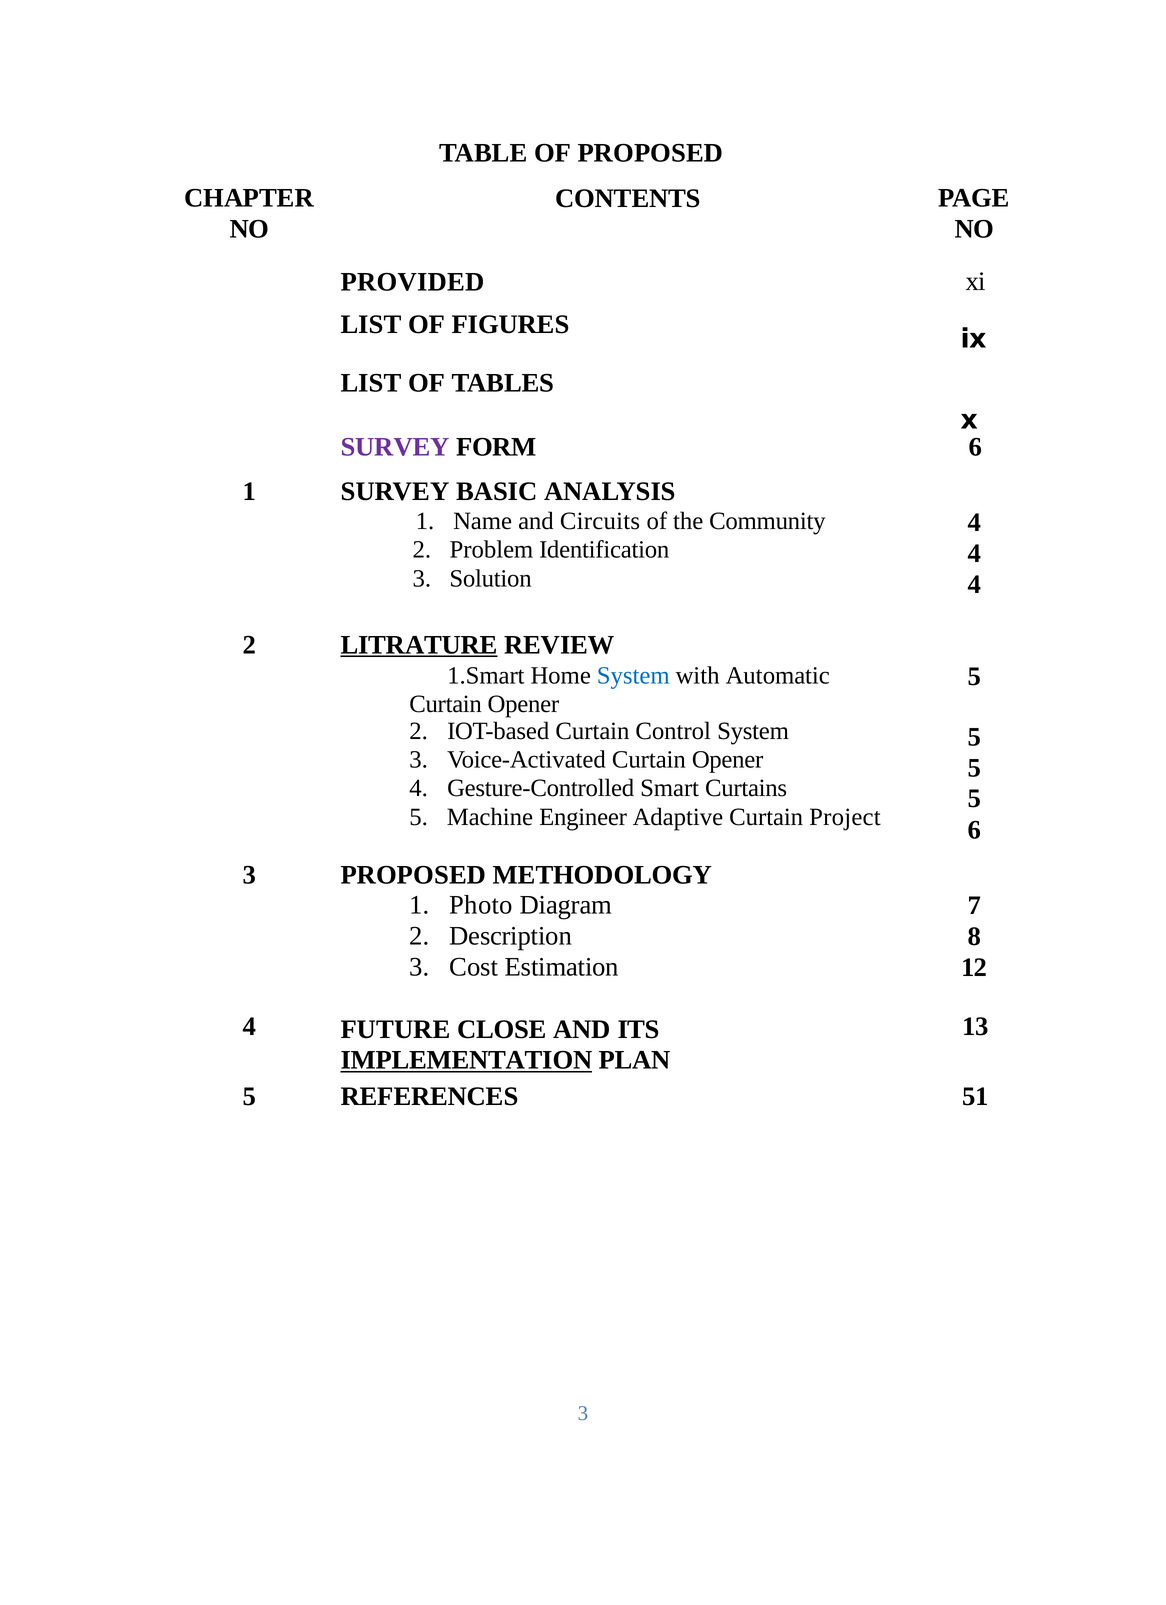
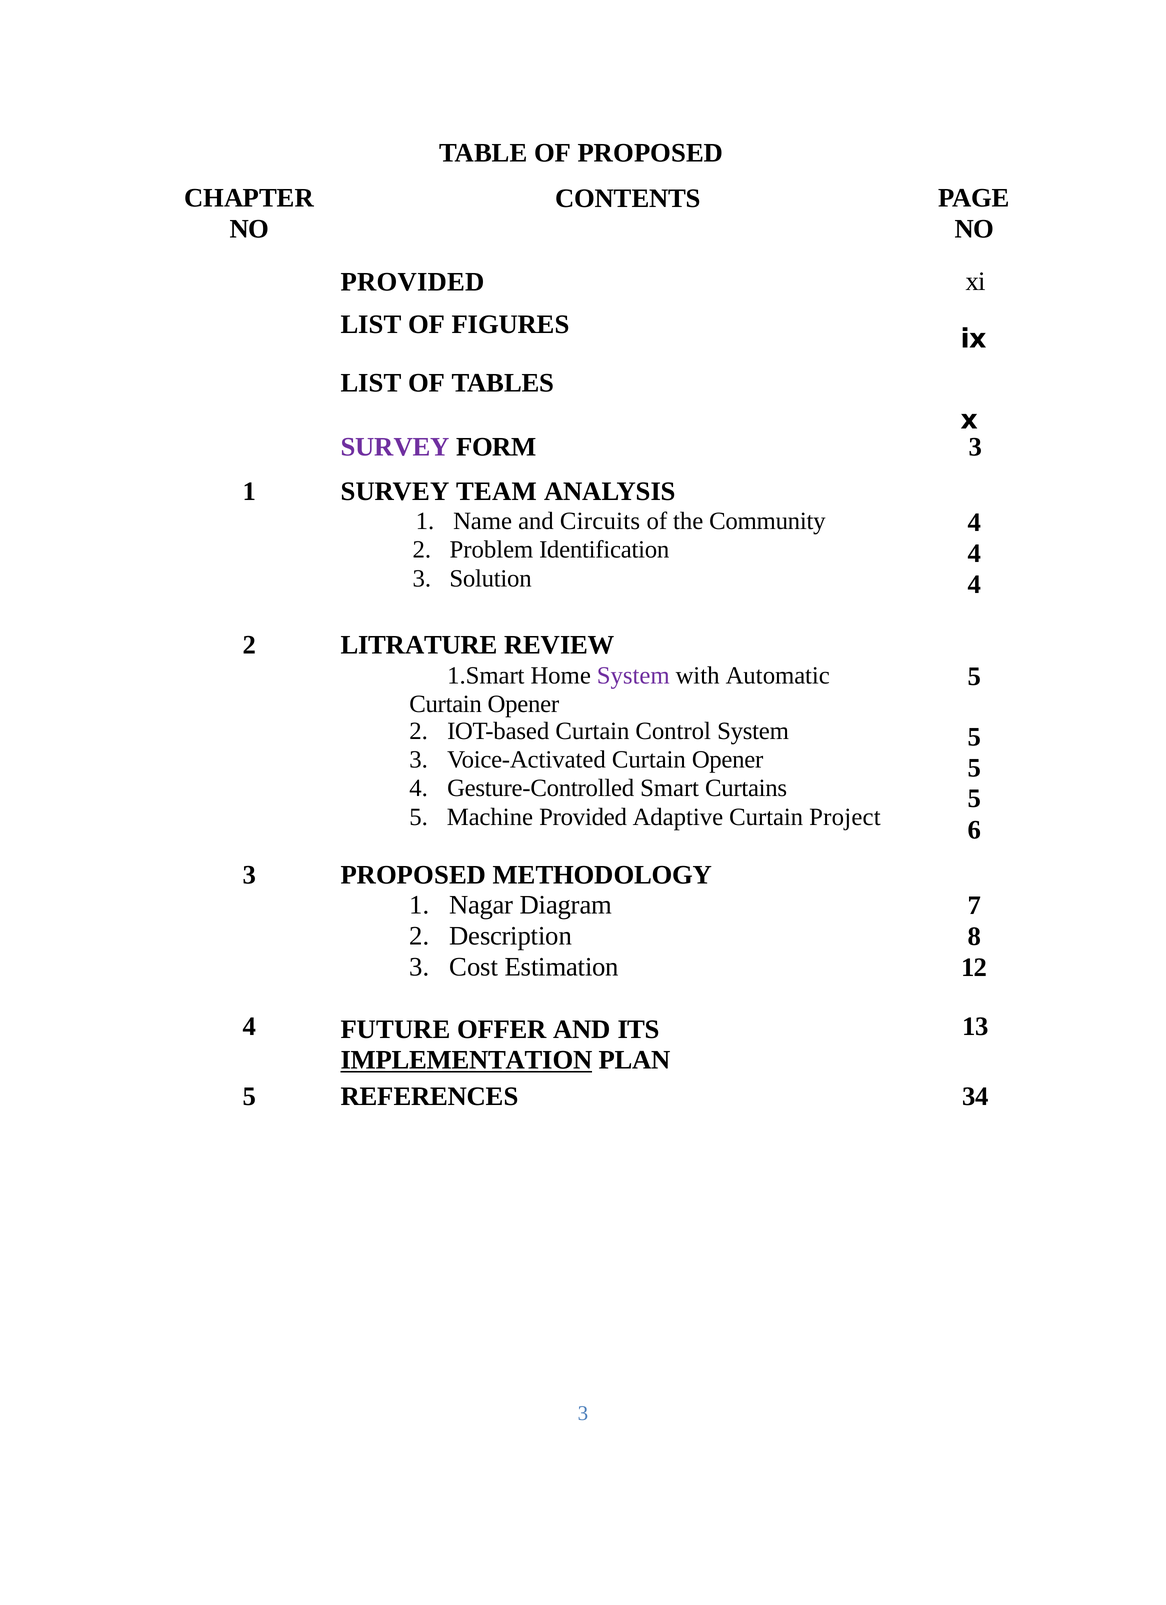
FORM 6: 6 -> 3
BASIC: BASIC -> TEAM
LITRATURE underline: present -> none
System at (633, 676) colour: blue -> purple
Machine Engineer: Engineer -> Provided
Photo: Photo -> Nagar
CLOSE: CLOSE -> OFFER
51: 51 -> 34
